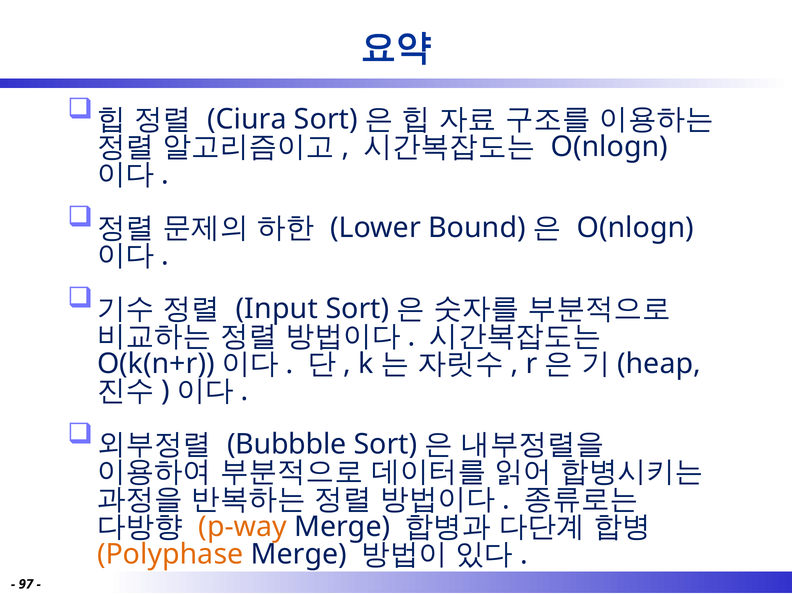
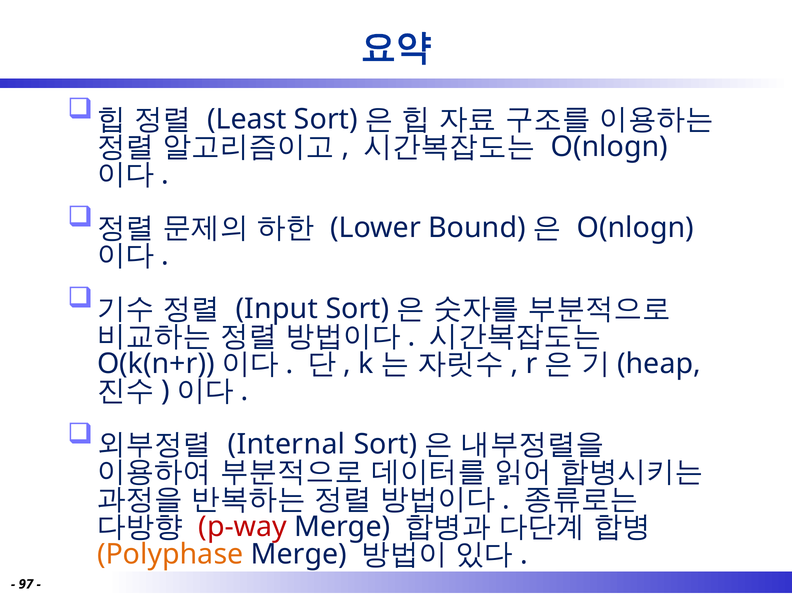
Ciura: Ciura -> Least
Bubbble: Bubbble -> Internal
p-way colour: orange -> red
